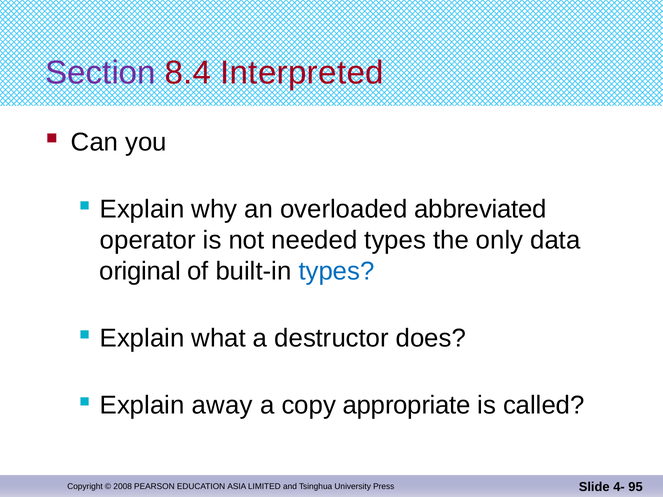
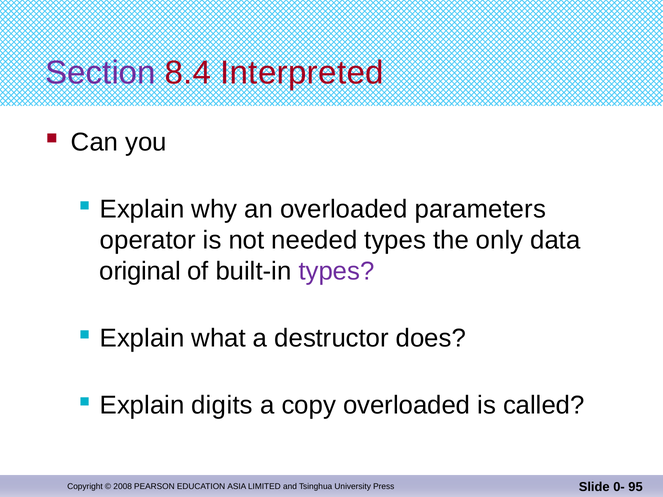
abbreviated: abbreviated -> parameters
types at (336, 271) colour: blue -> purple
away: away -> digits
copy appropriate: appropriate -> overloaded
4-: 4- -> 0-
